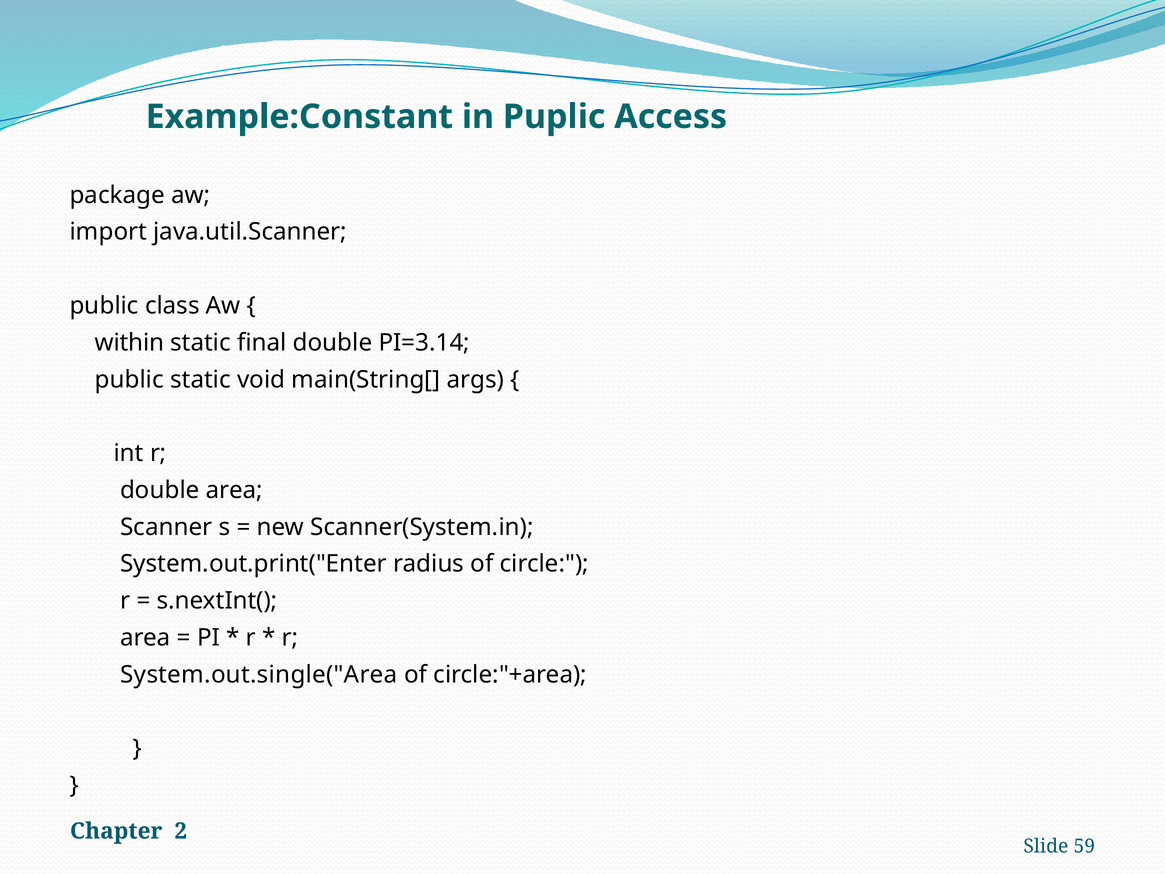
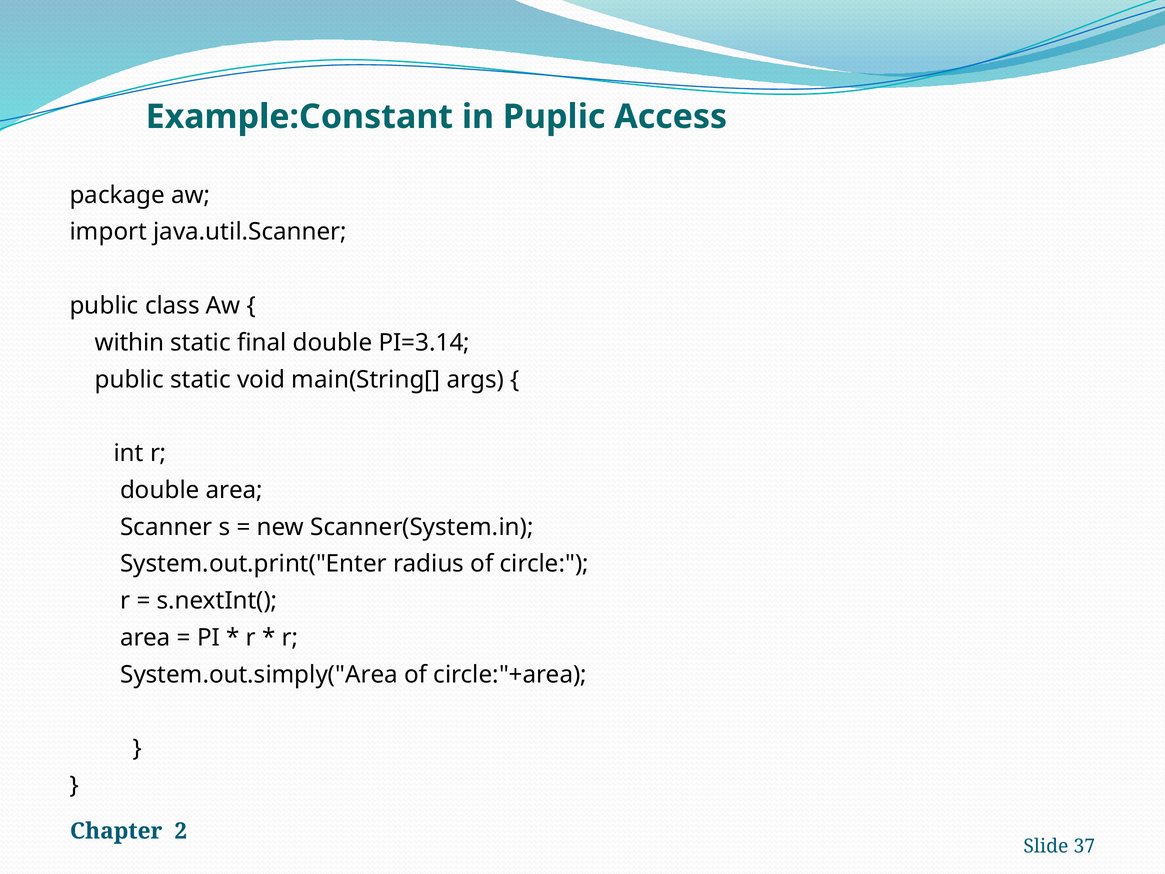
System.out.single("Area: System.out.single("Area -> System.out.simply("Area
59: 59 -> 37
